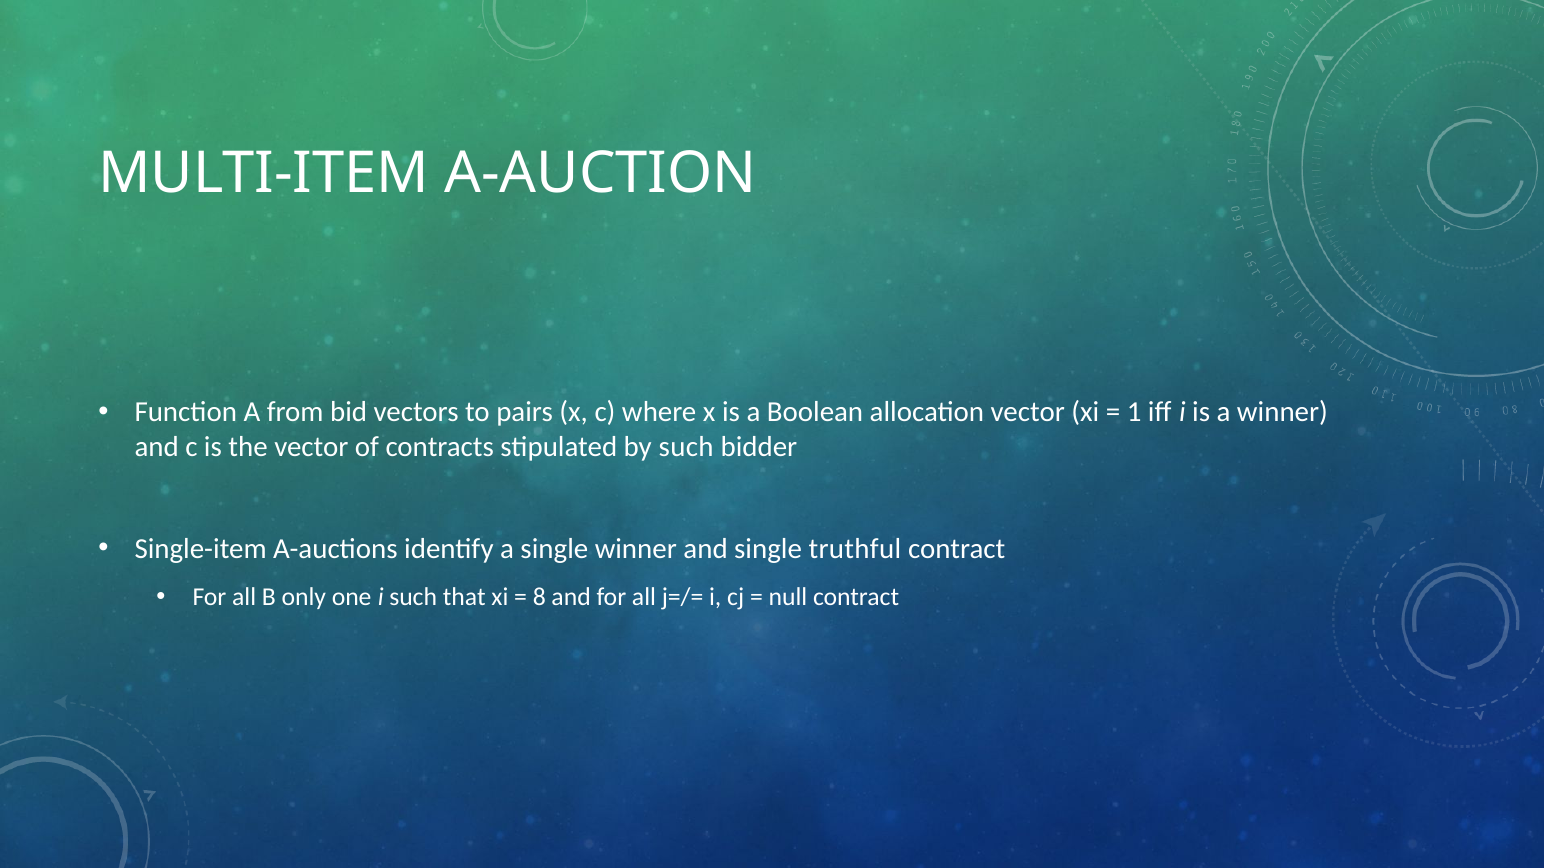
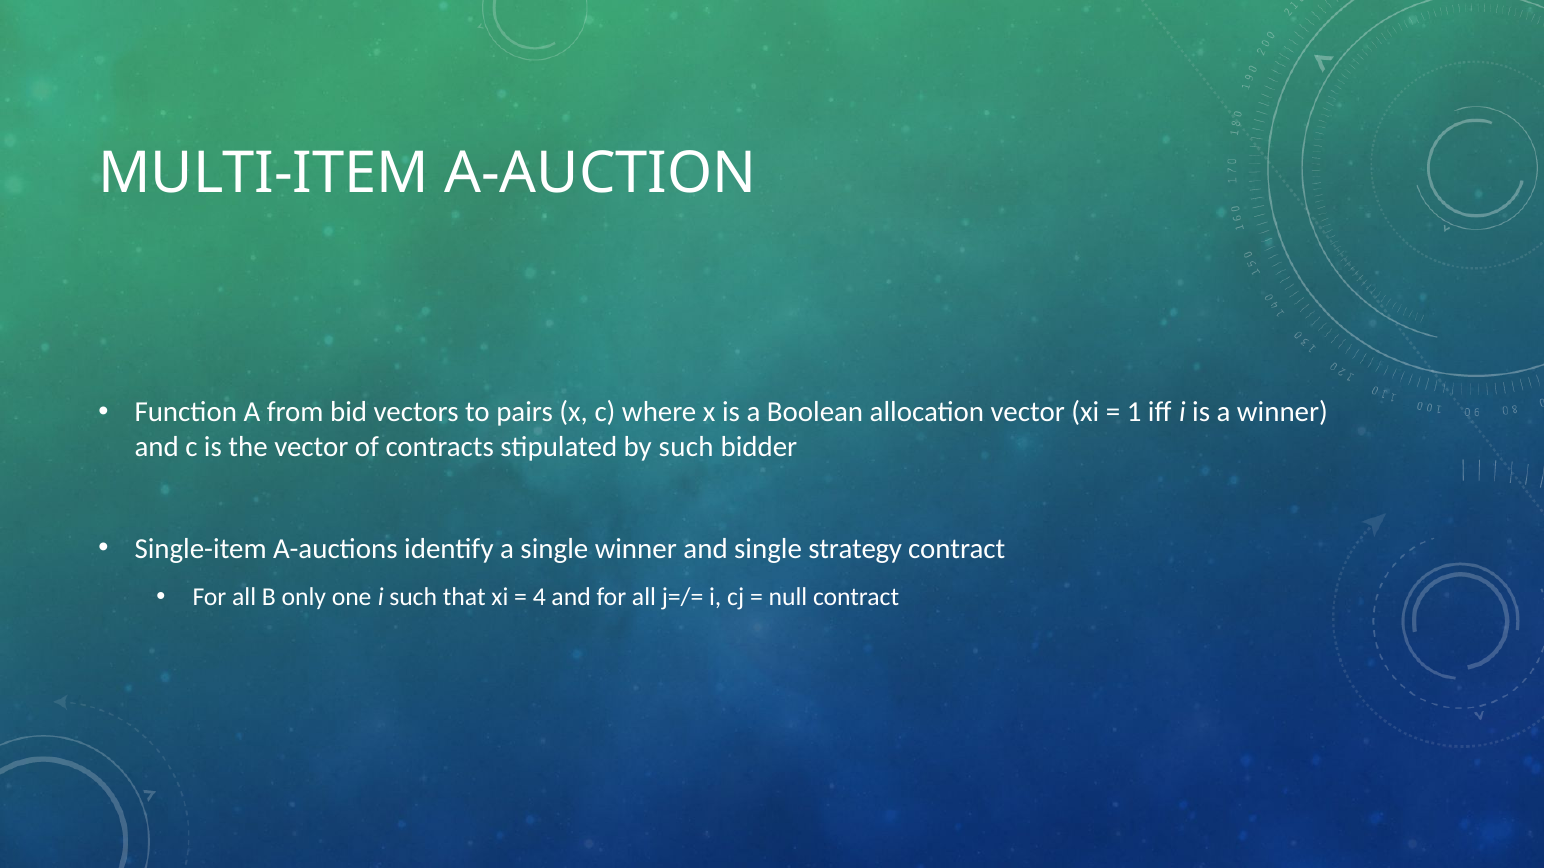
truthful: truthful -> strategy
8: 8 -> 4
